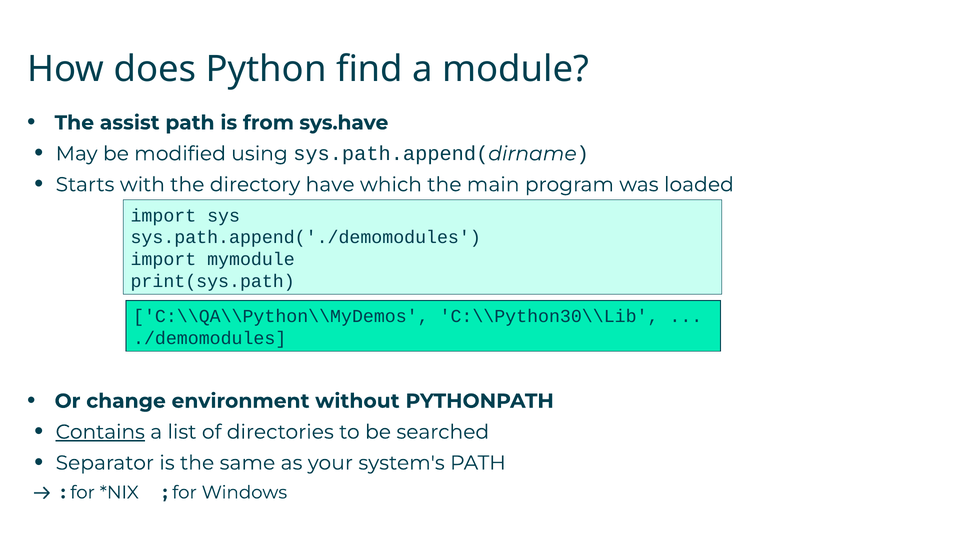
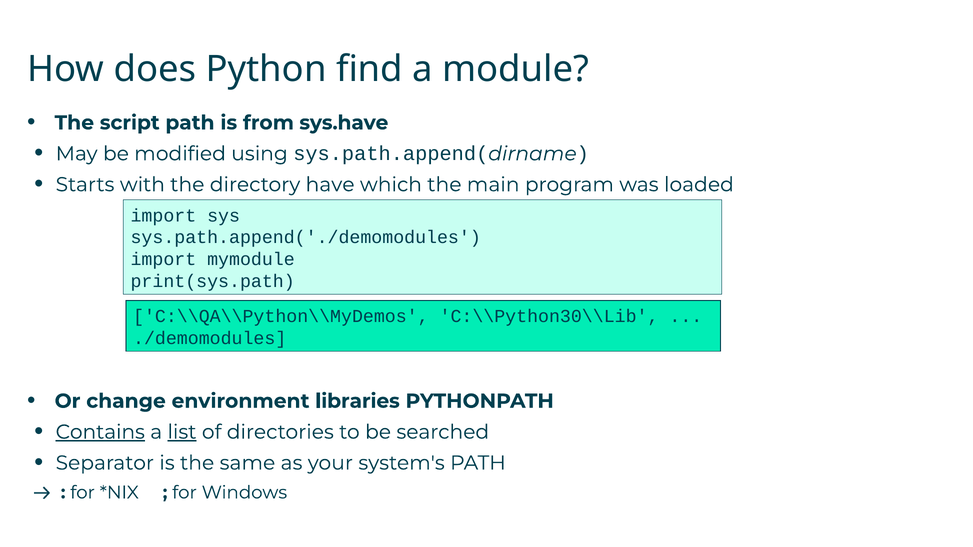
assist: assist -> script
without: without -> libraries
list underline: none -> present
